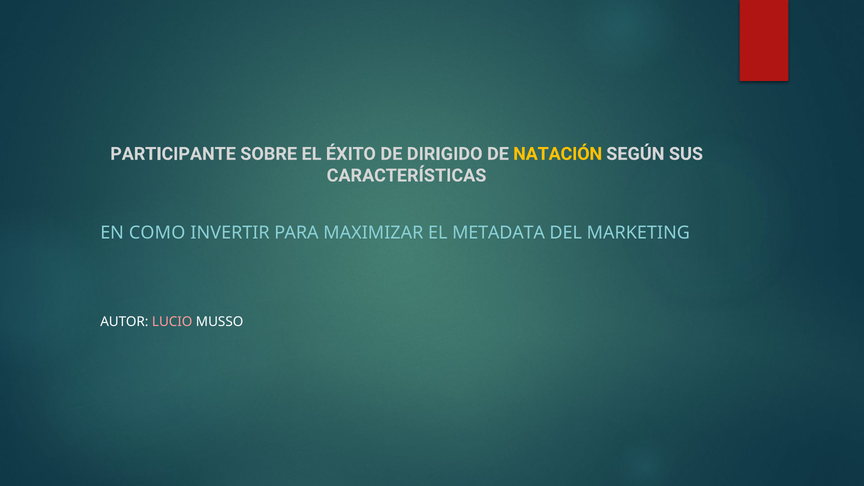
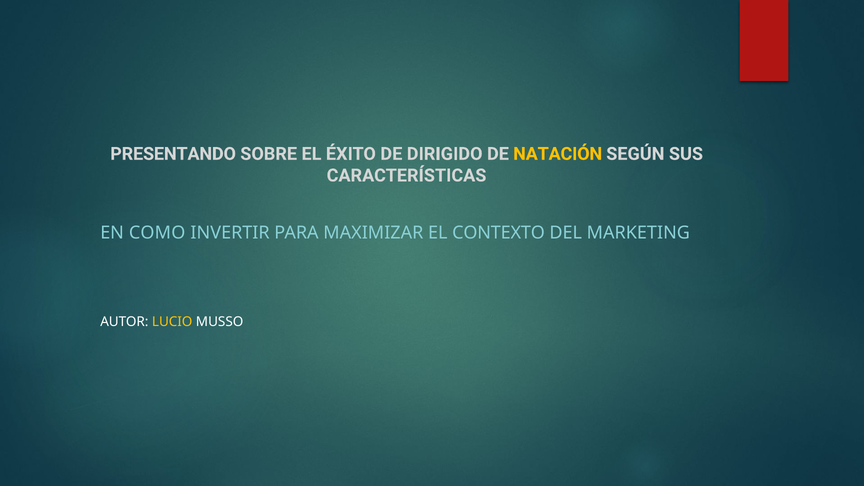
PARTICIPANTE: PARTICIPANTE -> PRESENTANDO
METADATA: METADATA -> CONTEXTO
LUCIO colour: pink -> yellow
